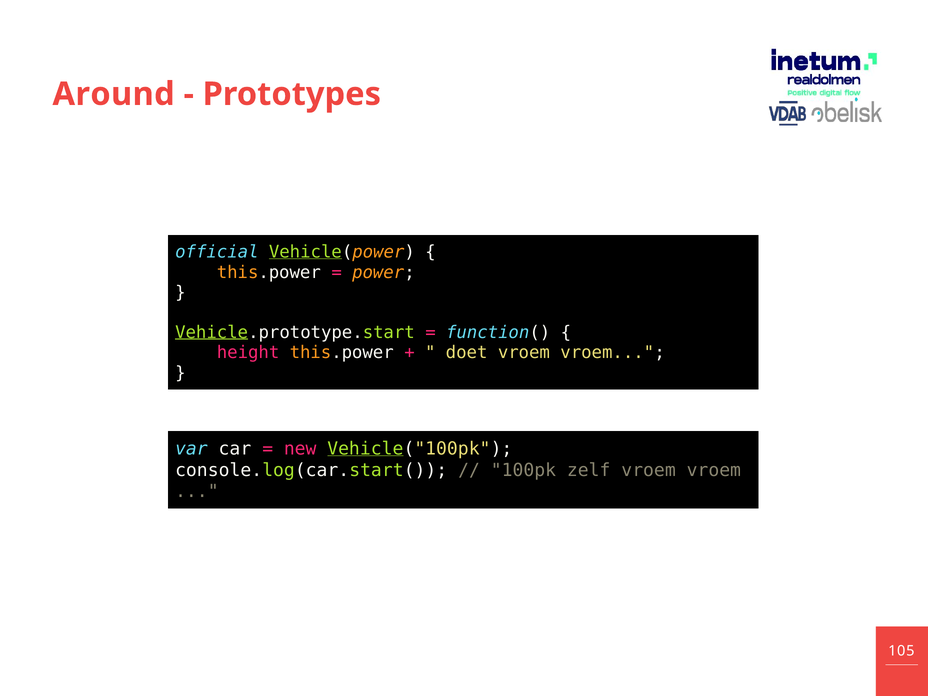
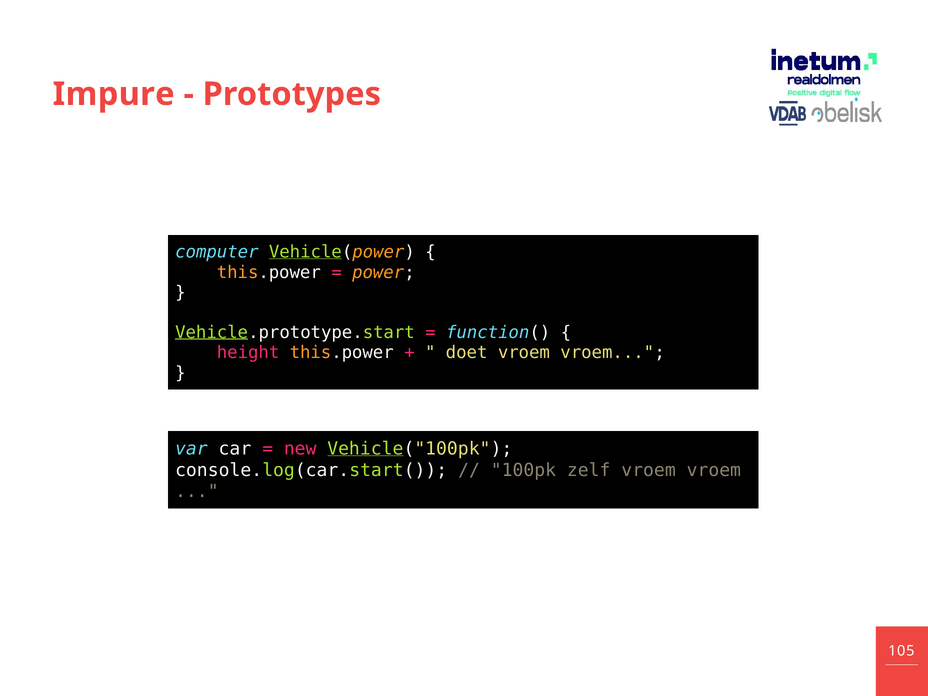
Around: Around -> Impure
official: official -> computer
